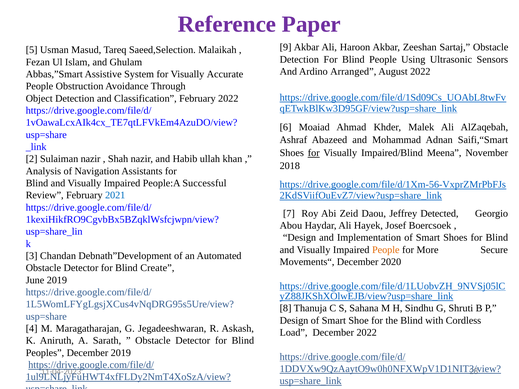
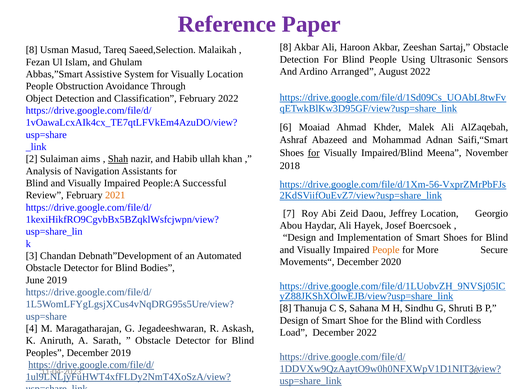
9 at (286, 47): 9 -> 8
5 at (32, 50): 5 -> 8
Visually Accurate: Accurate -> Location
Sulaiman nazir: nazir -> aims
Shah underline: none -> present
2021 colour: blue -> orange
Jeffrey Detected: Detected -> Location
Create: Create -> Bodies
